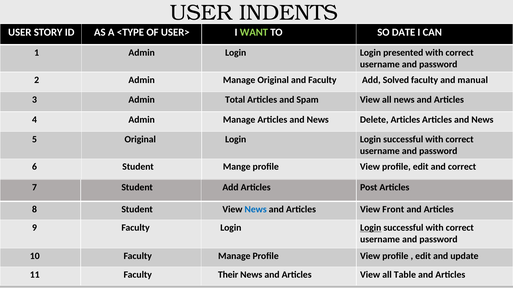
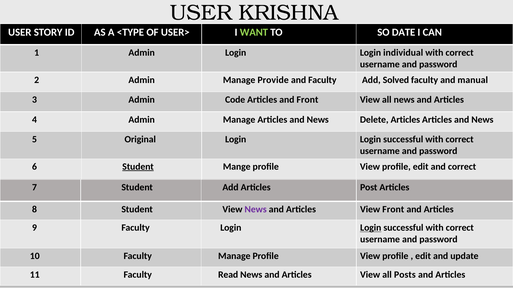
INDENTS: INDENTS -> KRISHNA
presented: presented -> individual
Manage Original: Original -> Provide
Total: Total -> Code
and Spam: Spam -> Front
Student at (138, 167) underline: none -> present
News at (256, 210) colour: blue -> purple
Their: Their -> Read
Table: Table -> Posts
